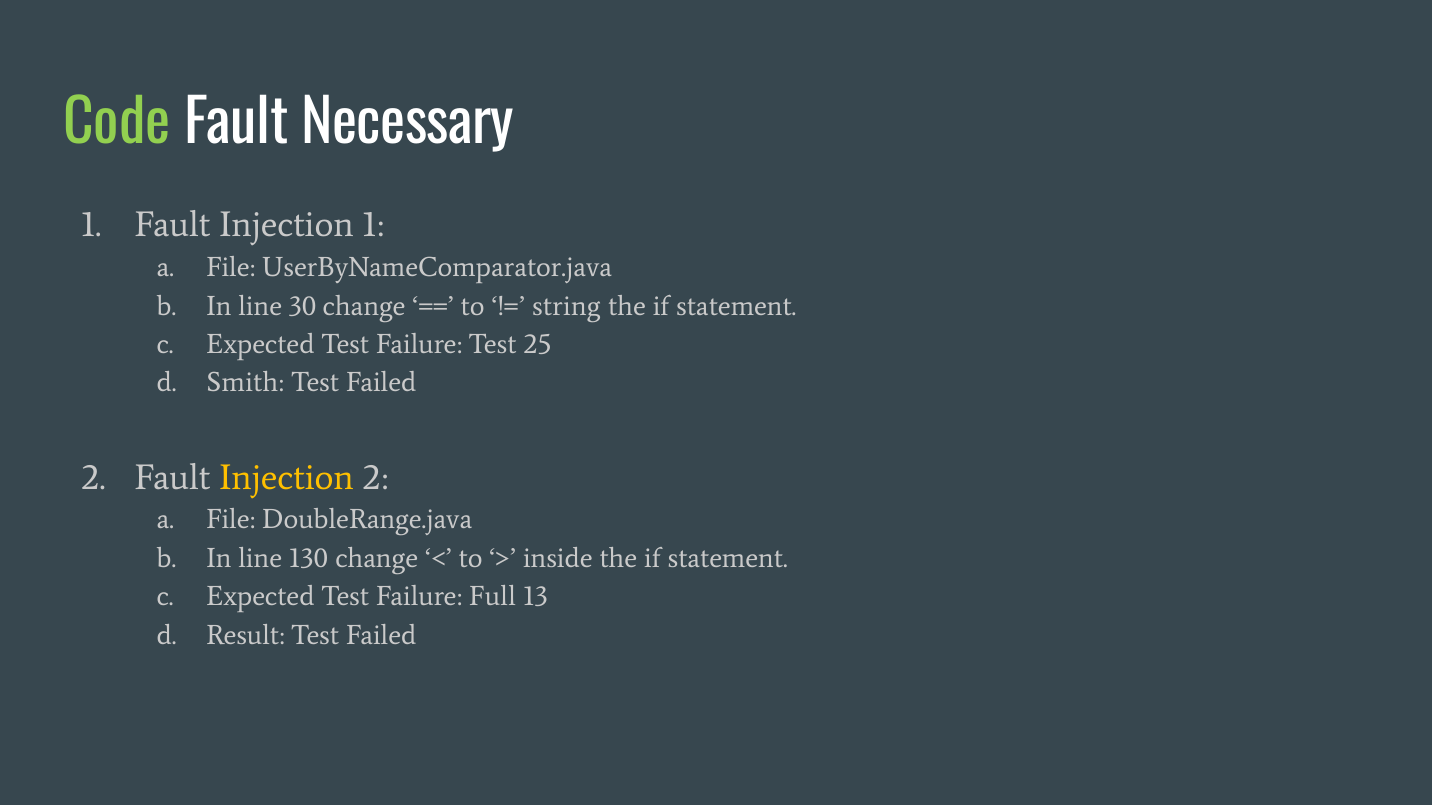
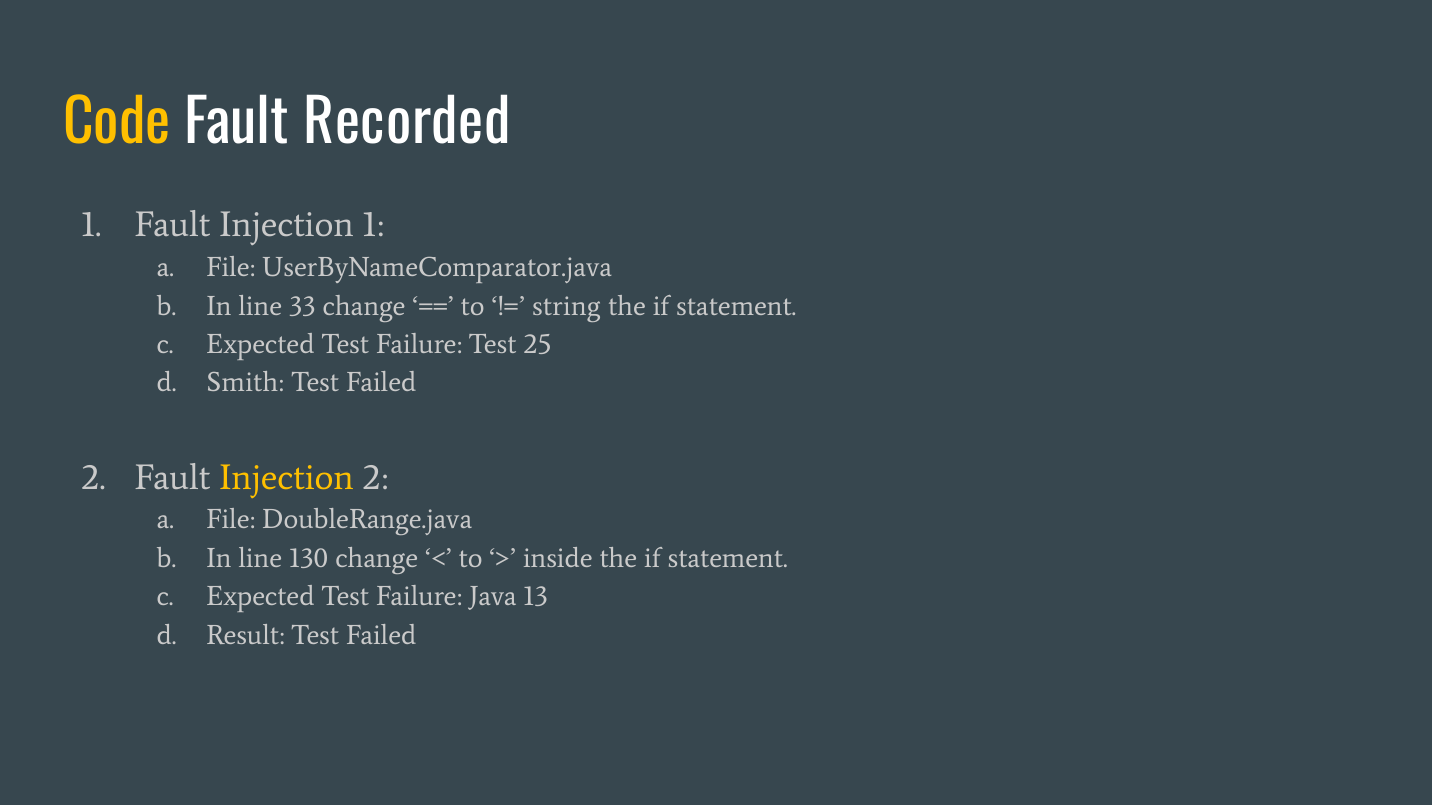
Code colour: light green -> yellow
Necessary: Necessary -> Recorded
30: 30 -> 33
Full: Full -> Java
